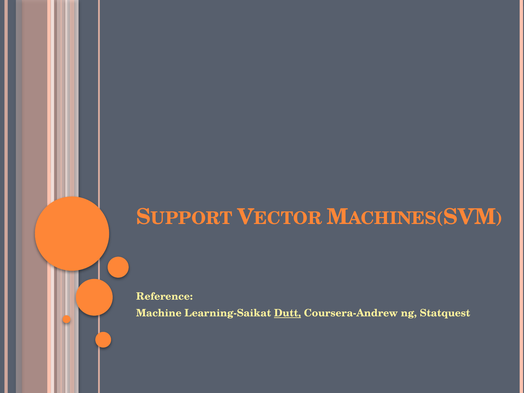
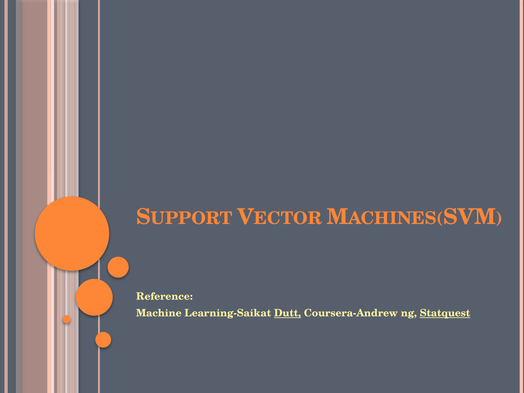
Statquest underline: none -> present
